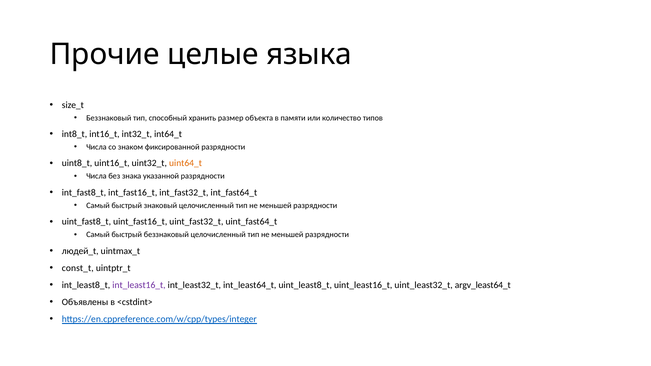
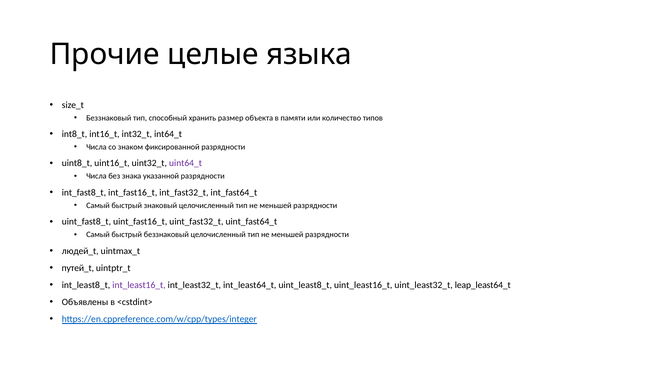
uint64_t colour: orange -> purple
const_t: const_t -> путей_t
argv_least64_t: argv_least64_t -> leap_least64_t
